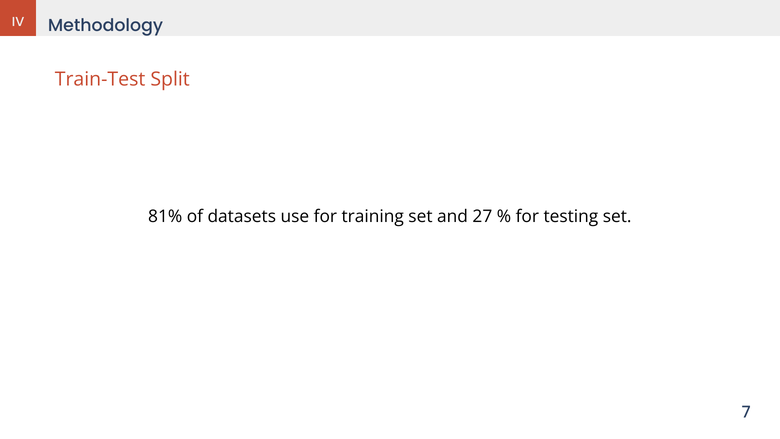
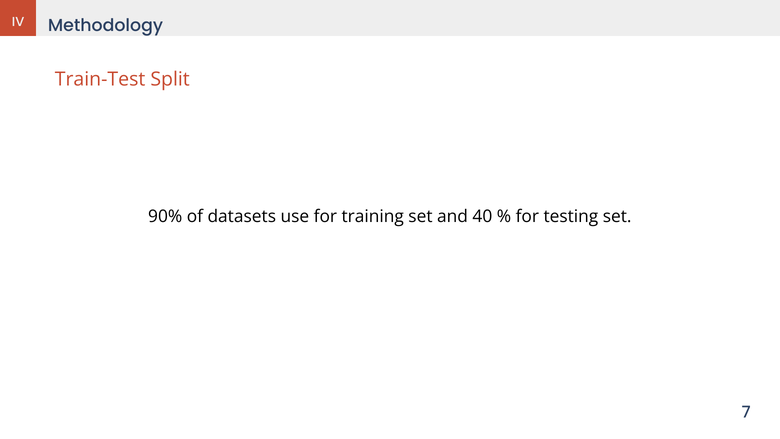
81%: 81% -> 90%
27: 27 -> 40
